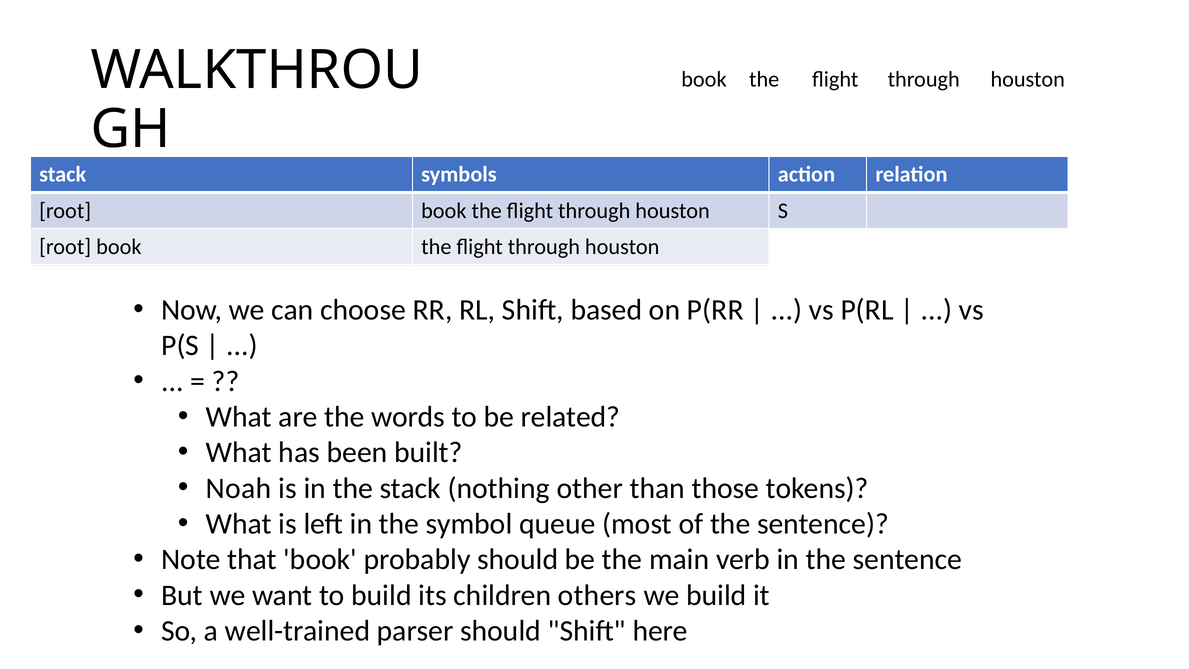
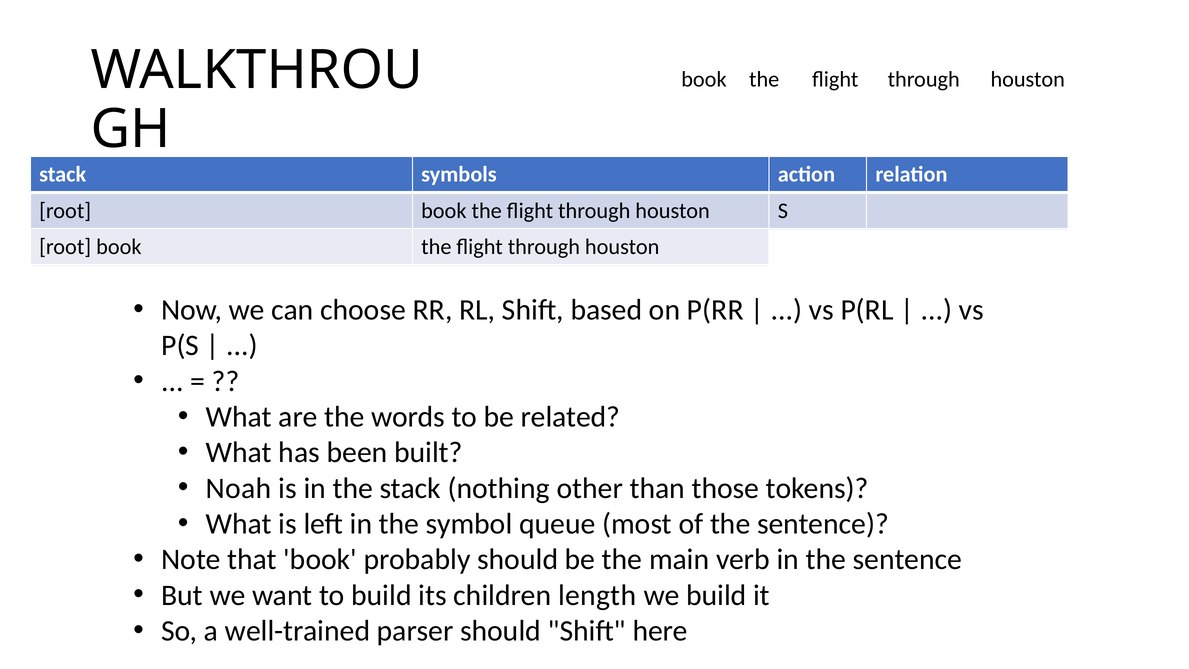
others: others -> length
